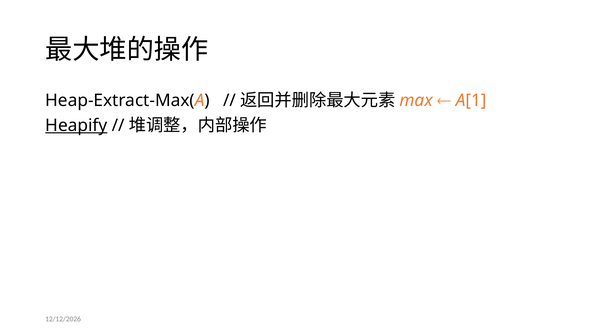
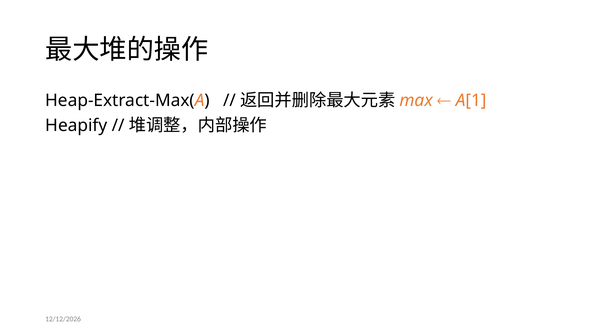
Heapify underline: present -> none
